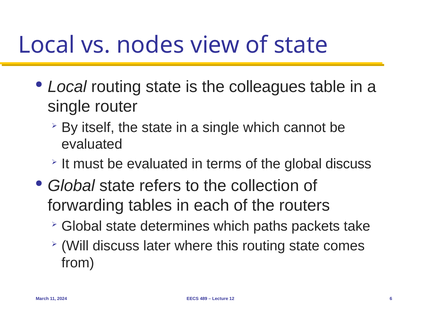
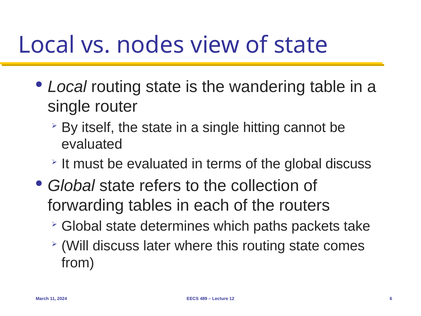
colleagues: colleagues -> wandering
single which: which -> hitting
